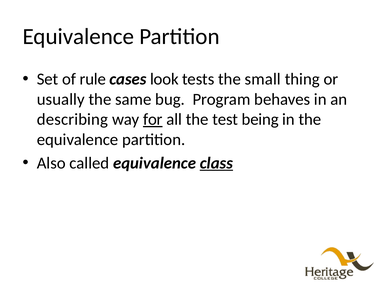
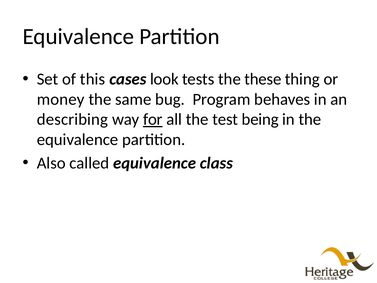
rule: rule -> this
small: small -> these
usually: usually -> money
class underline: present -> none
